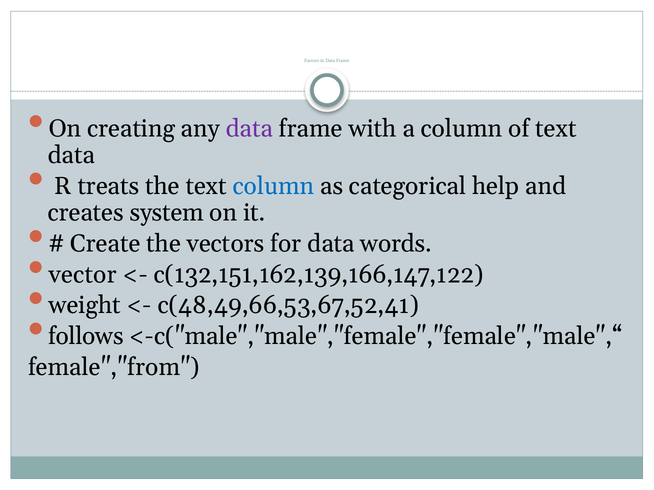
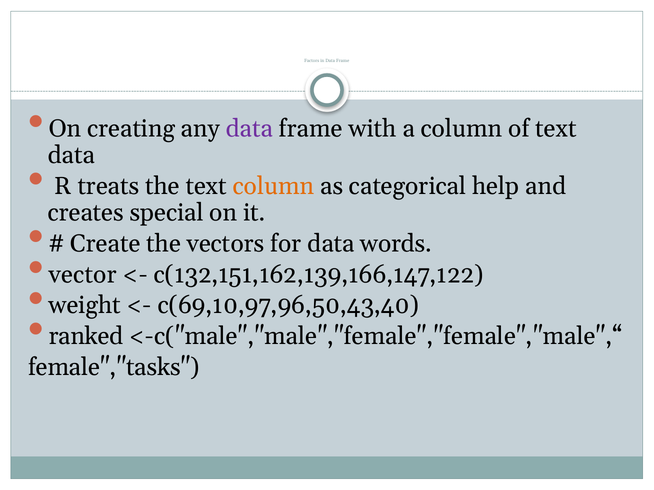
column at (273, 186) colour: blue -> orange
system: system -> special
c(48,49,66,53,67,52,41: c(48,49,66,53,67,52,41 -> c(69,10,97,96,50,43,40
follows: follows -> ranked
female","from: female","from -> female","tasks
